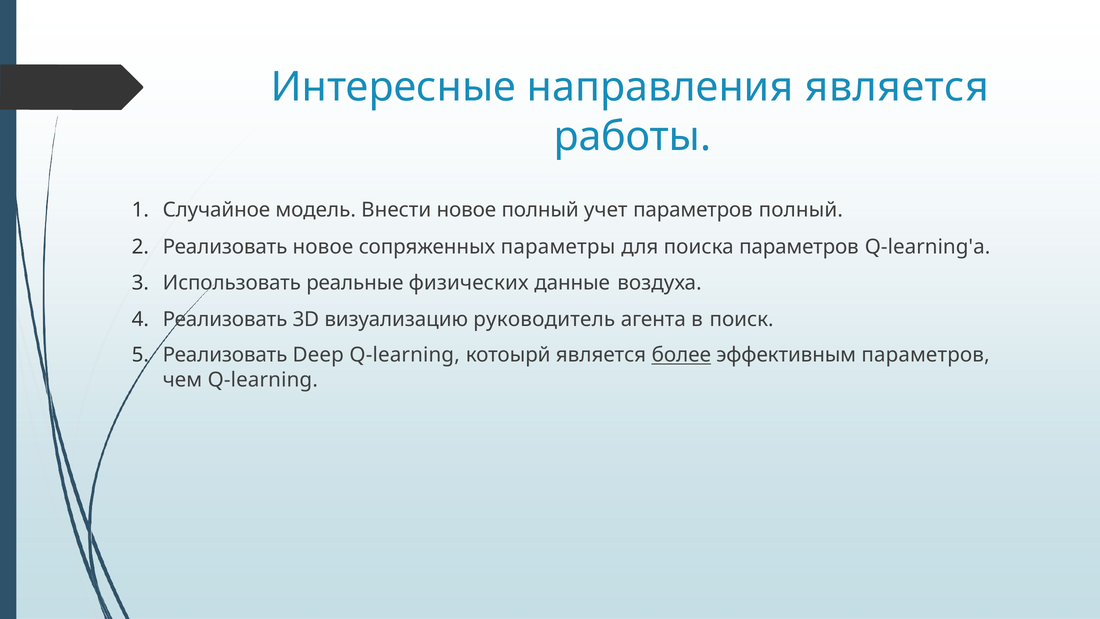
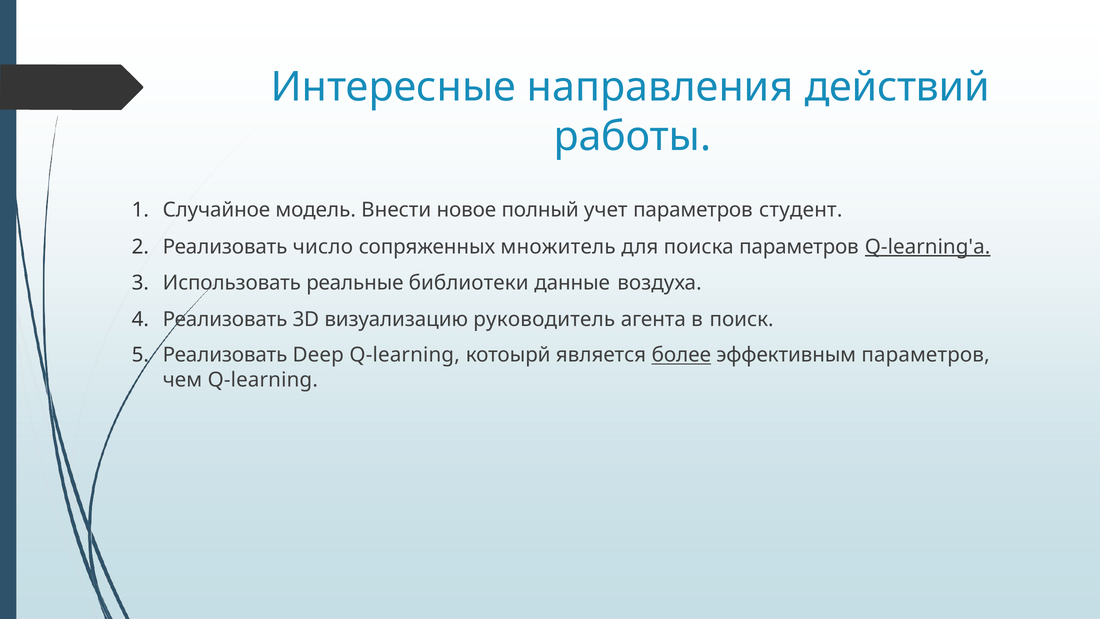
направления является: является -> действий
параметров полный: полный -> студент
Реализовать новое: новое -> число
параметры: параметры -> множитель
Q-learning'a underline: none -> present
физических: физических -> библиотеки
